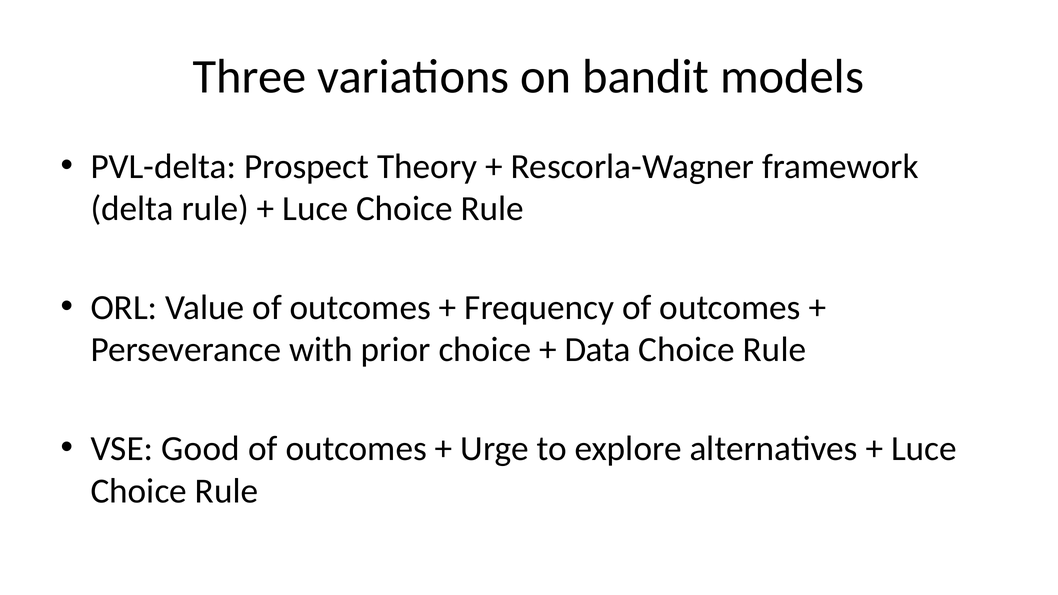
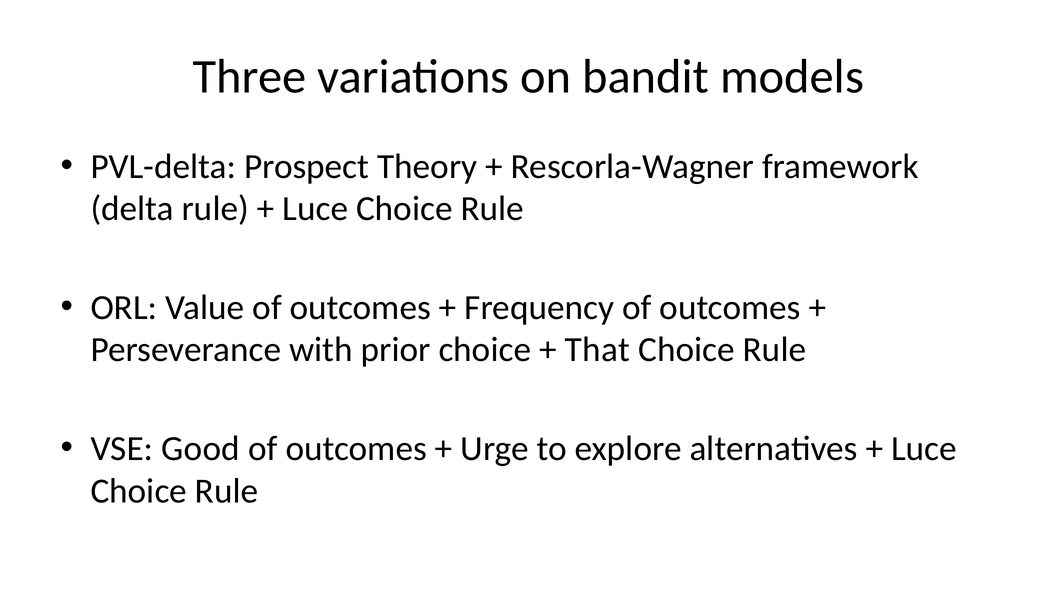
Data: Data -> That
